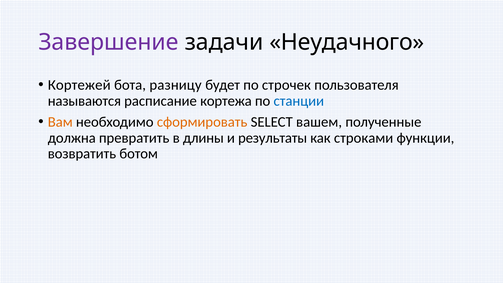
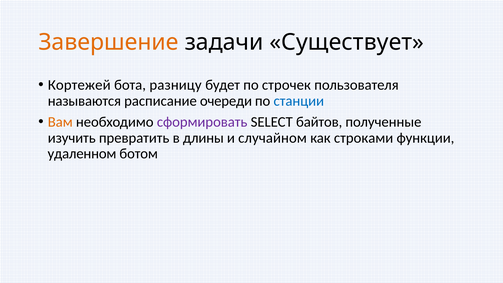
Завершение colour: purple -> orange
Неудачного: Неудачного -> Существует
кортежа: кортежа -> очереди
сформировать colour: orange -> purple
вашем: вашем -> байтов
должна: должна -> изучить
результаты: результаты -> случайном
возвратить: возвратить -> удаленном
